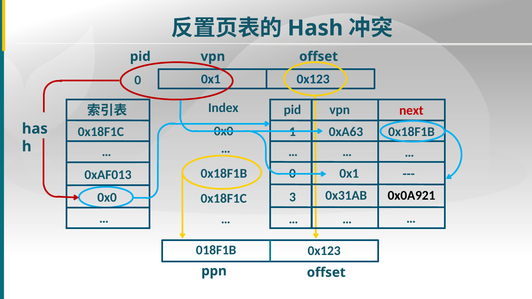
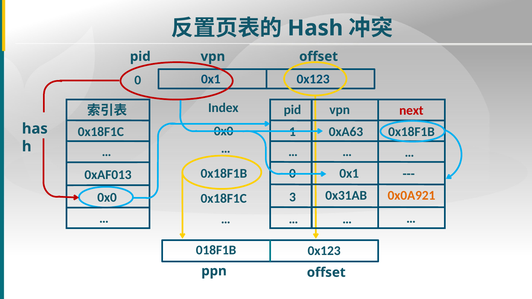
0x0A921 colour: black -> orange
